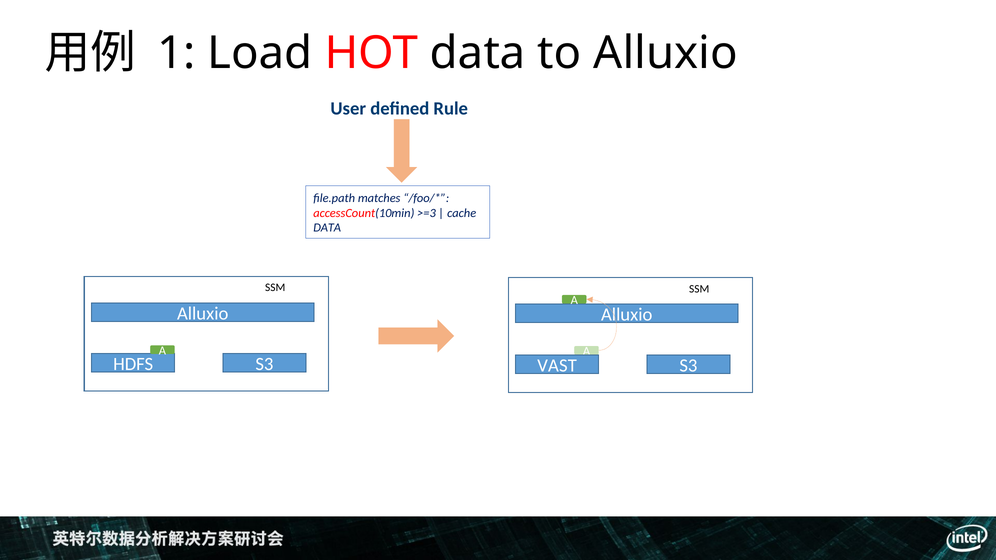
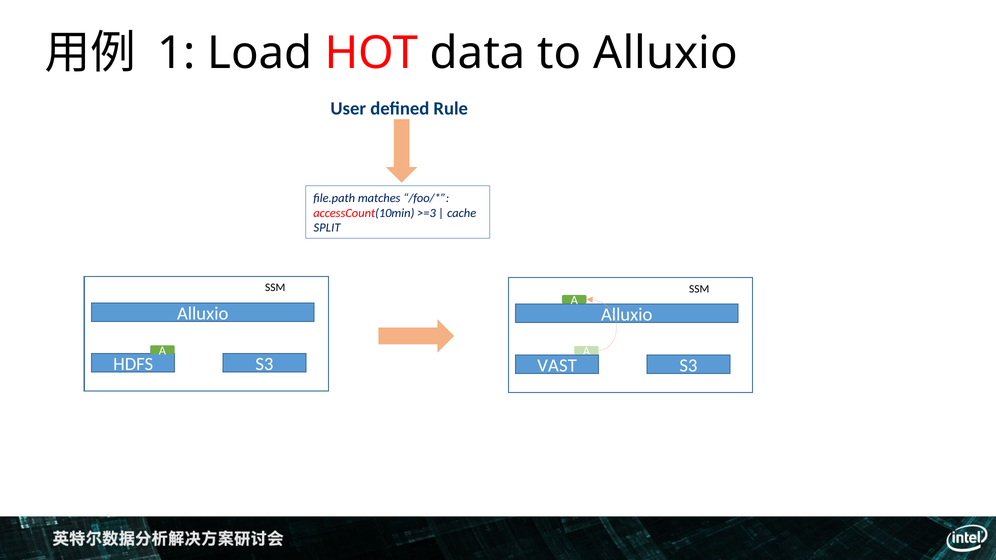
DATA at (327, 228): DATA -> SPLIT
